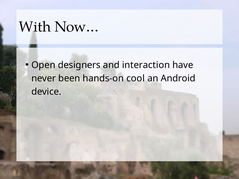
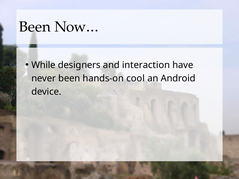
With at (35, 27): With -> Been
Open: Open -> While
